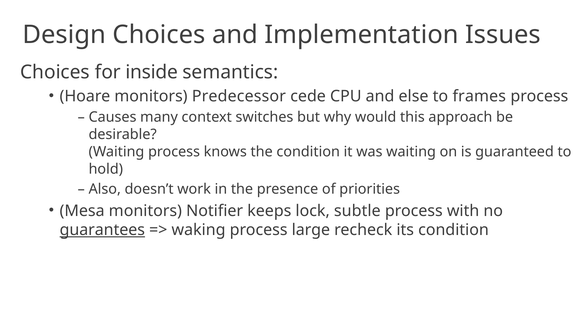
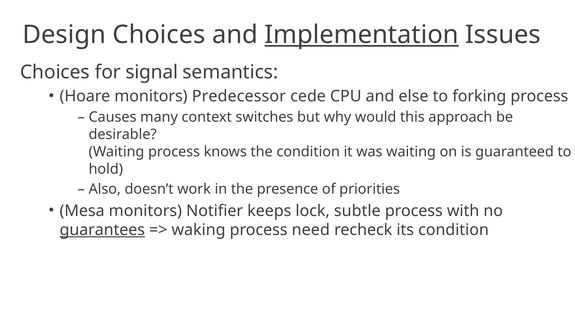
Implementation underline: none -> present
inside: inside -> signal
frames: frames -> forking
large: large -> need
